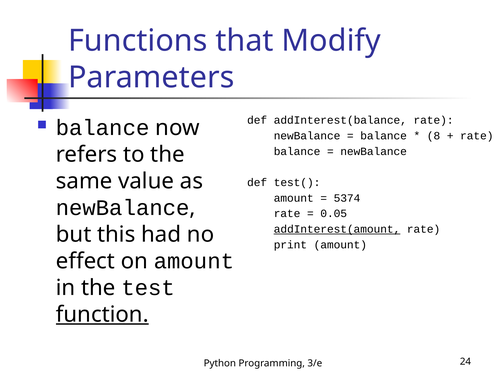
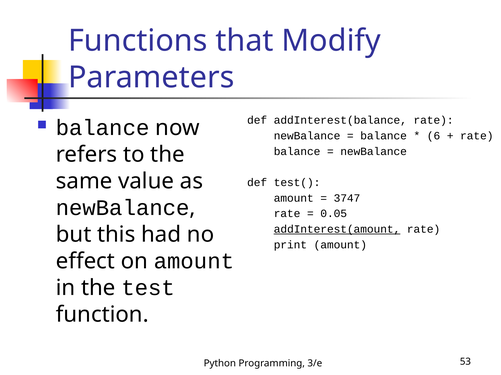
8: 8 -> 6
5374: 5374 -> 3747
function underline: present -> none
24: 24 -> 53
